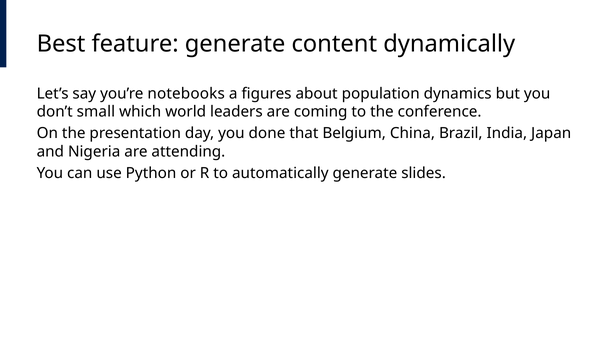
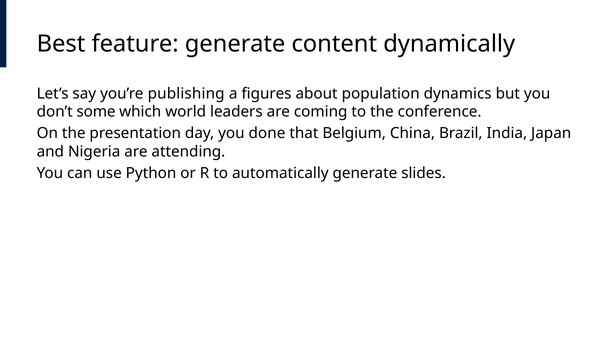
notebooks: notebooks -> publishing
small: small -> some
